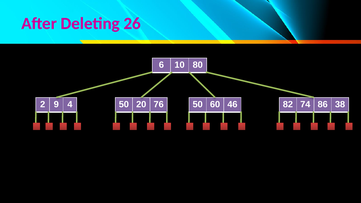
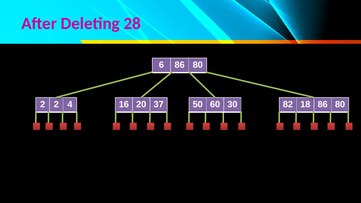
26: 26 -> 28
6 10: 10 -> 86
2 9: 9 -> 2
4 50: 50 -> 16
76: 76 -> 37
46: 46 -> 30
74: 74 -> 18
38 at (340, 104): 38 -> 80
